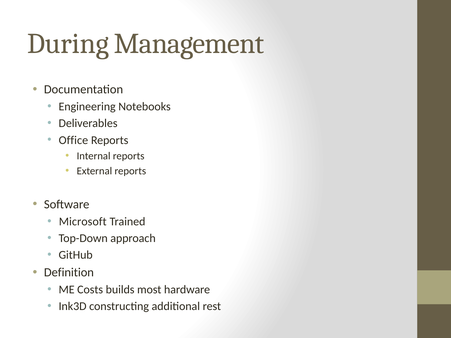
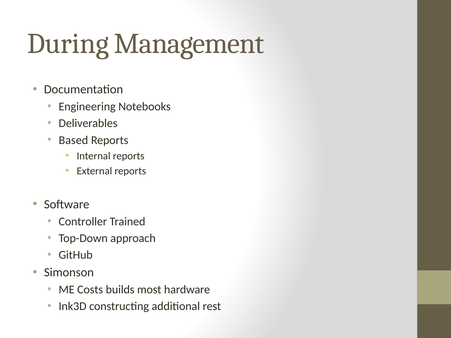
Office: Office -> Based
Microsoft: Microsoft -> Controller
Definition: Definition -> Simonson
